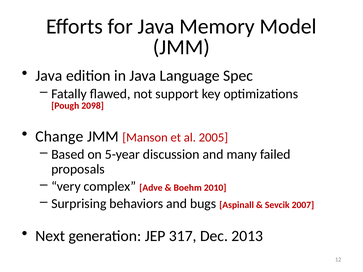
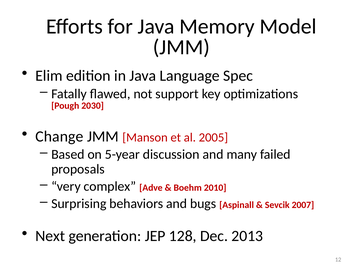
Java at (49, 76): Java -> Elim
2098: 2098 -> 2030
317: 317 -> 128
